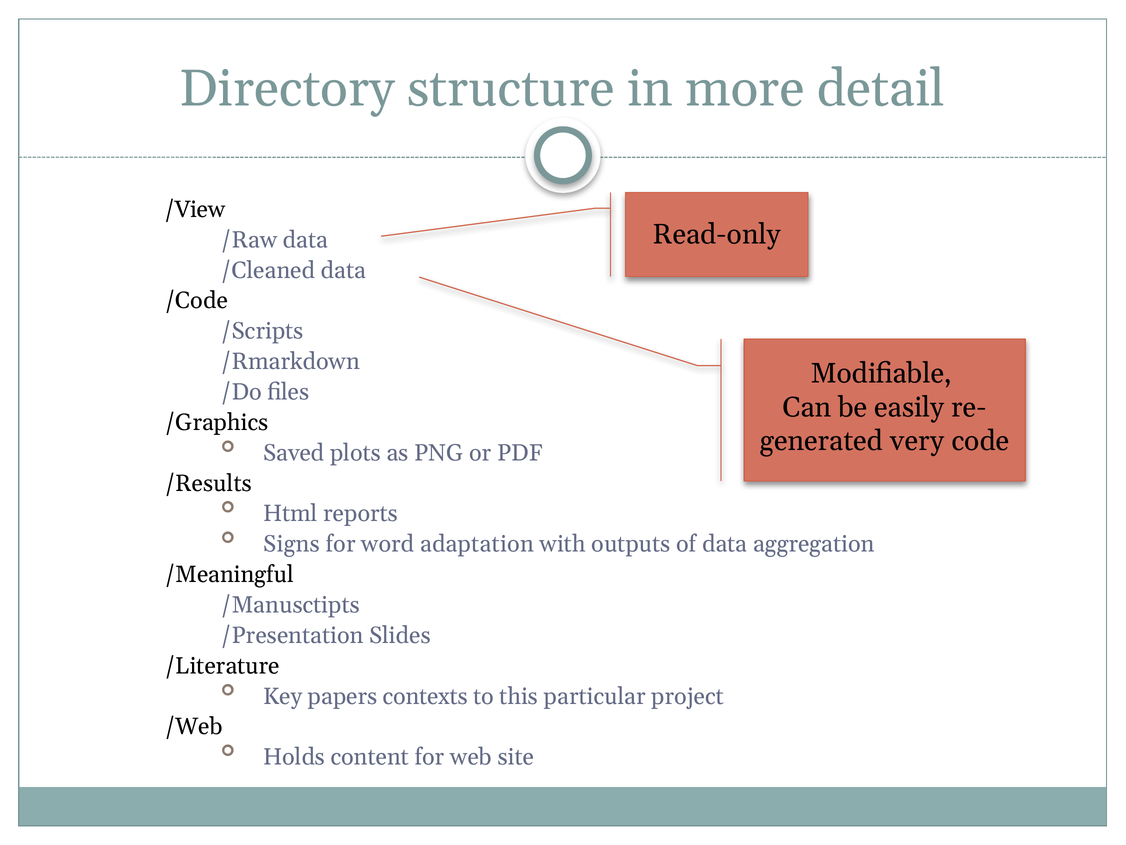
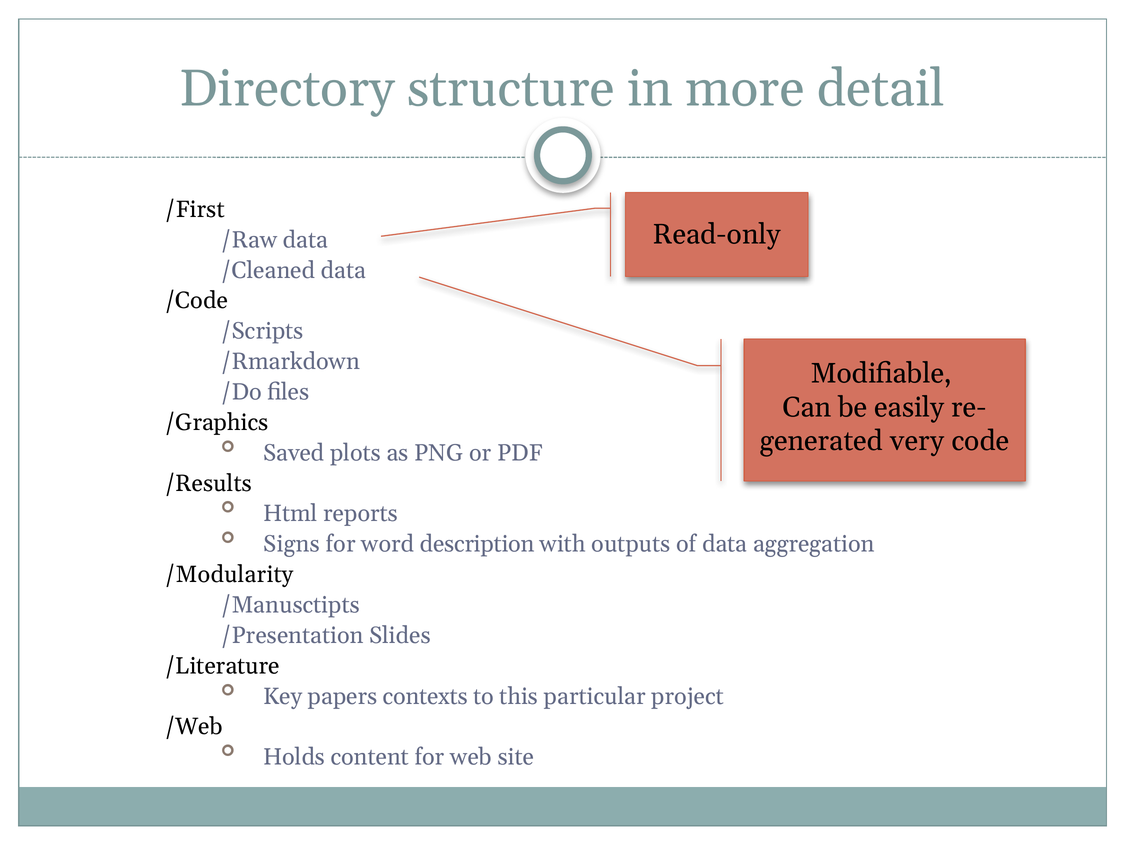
/View: /View -> /First
adaptation: adaptation -> description
/Meaningful: /Meaningful -> /Modularity
